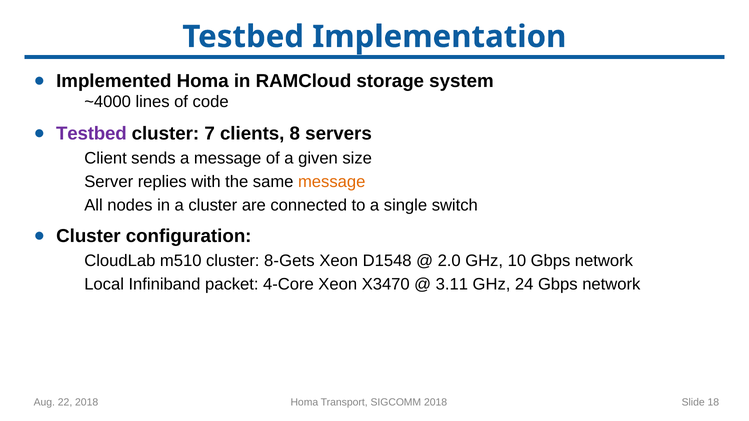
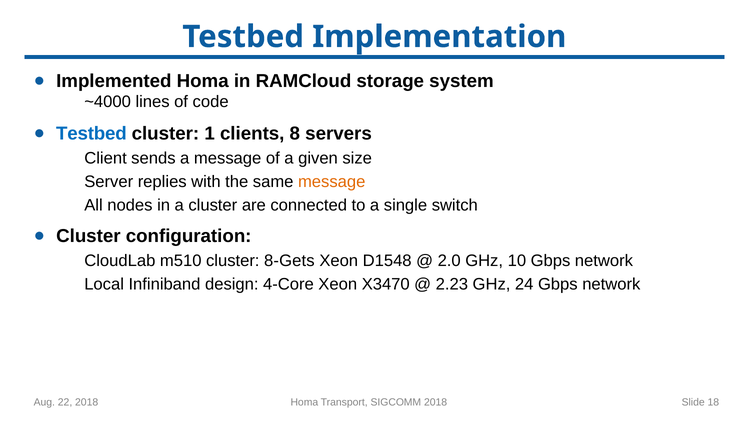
Testbed at (91, 134) colour: purple -> blue
7: 7 -> 1
packet: packet -> design
3.11: 3.11 -> 2.23
